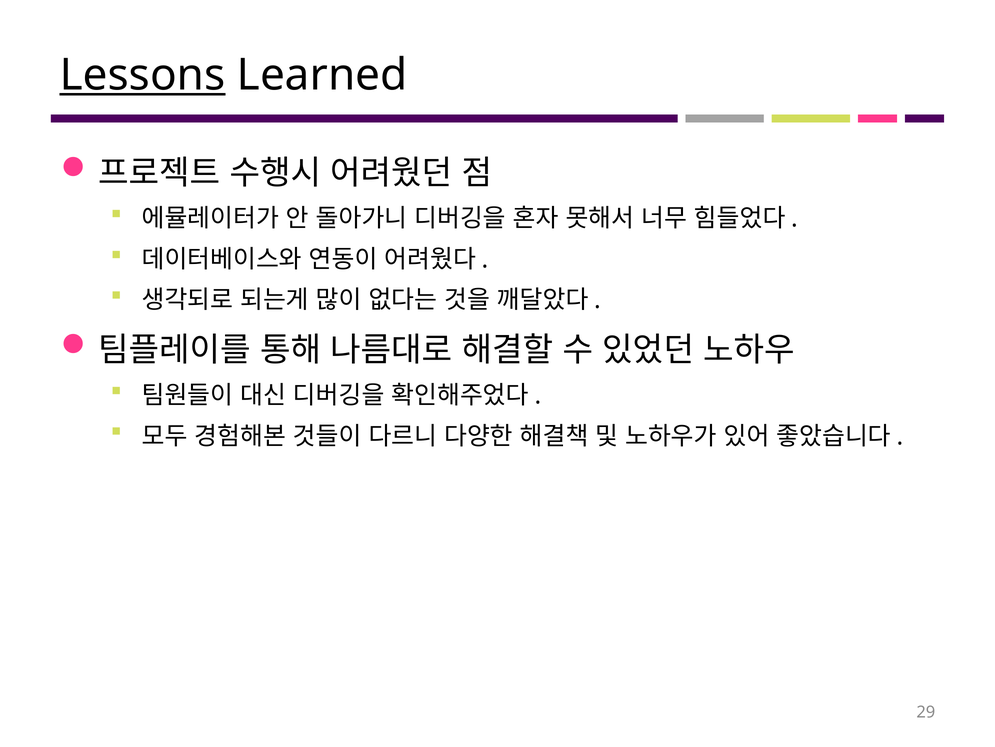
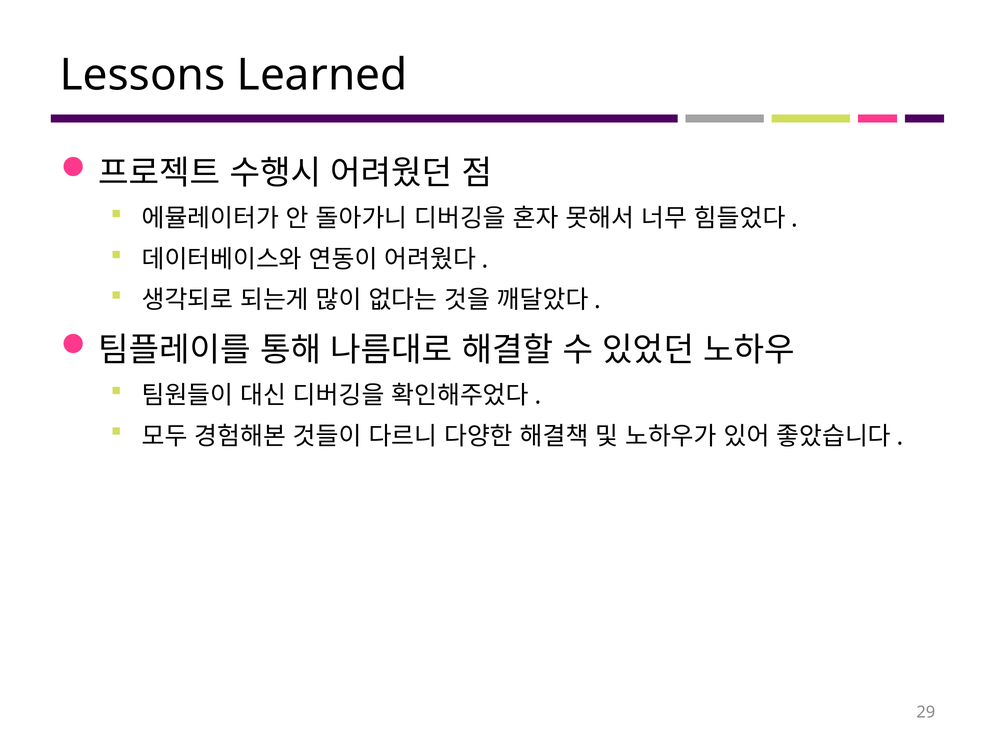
Lessons underline: present -> none
